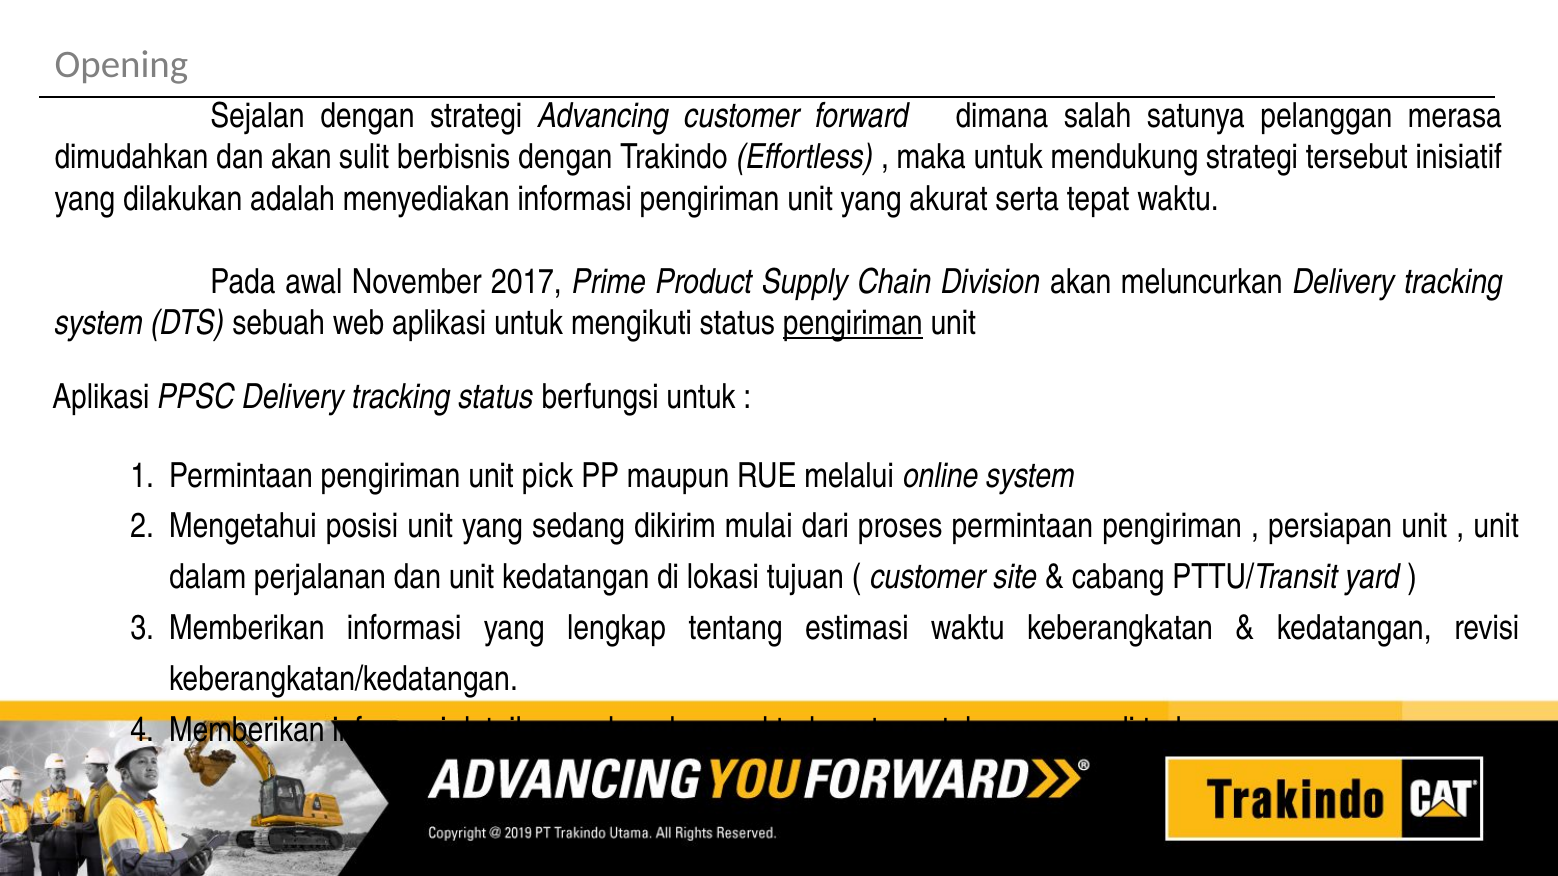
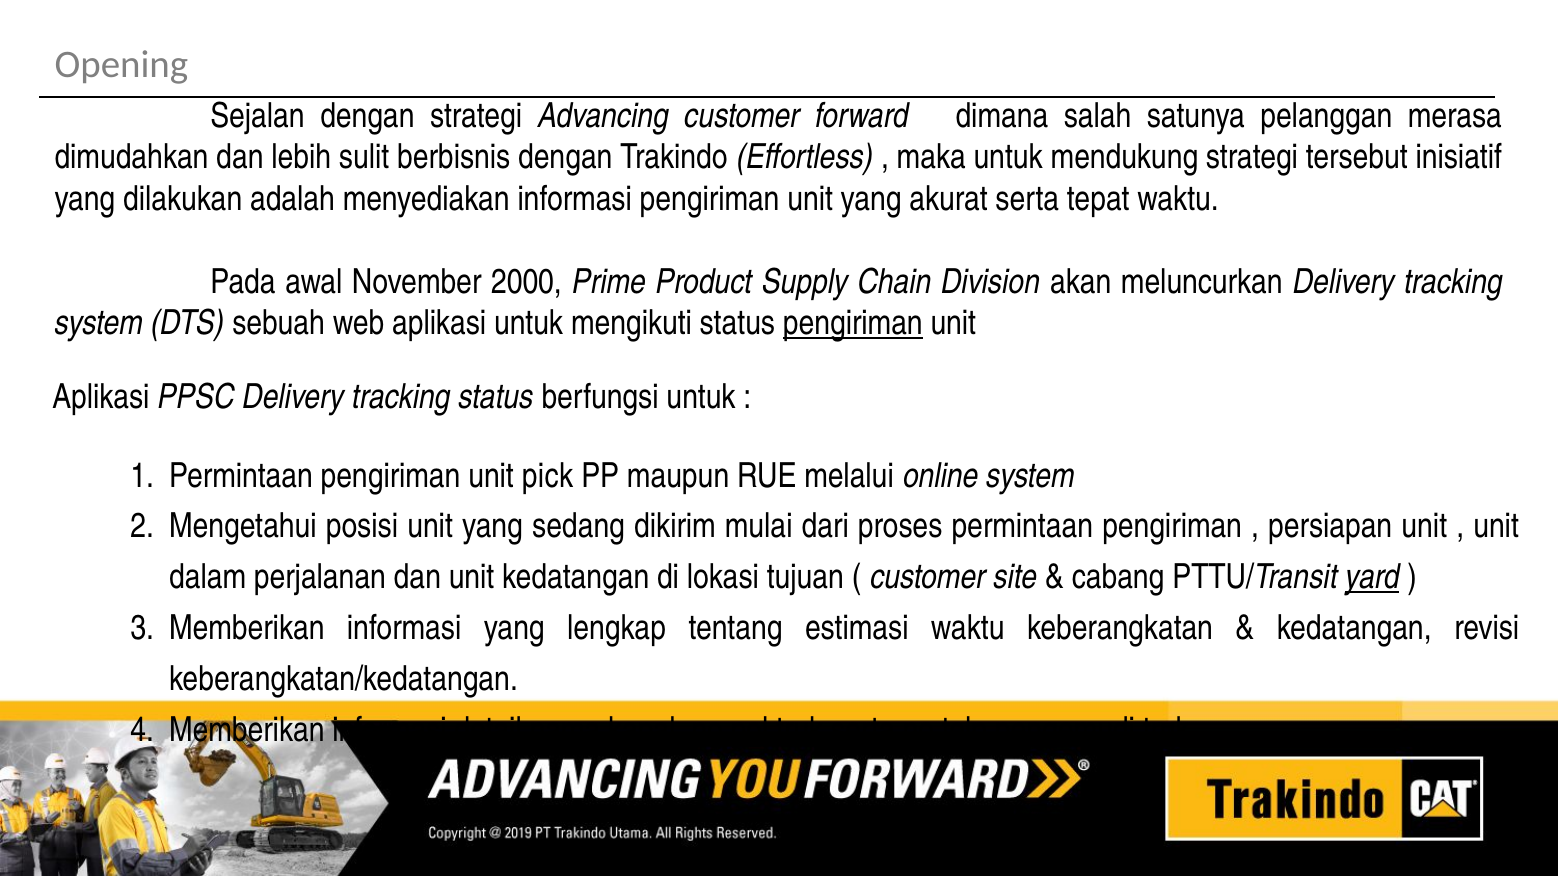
dan akan: akan -> lebih
2017: 2017 -> 2000
yard underline: none -> present
